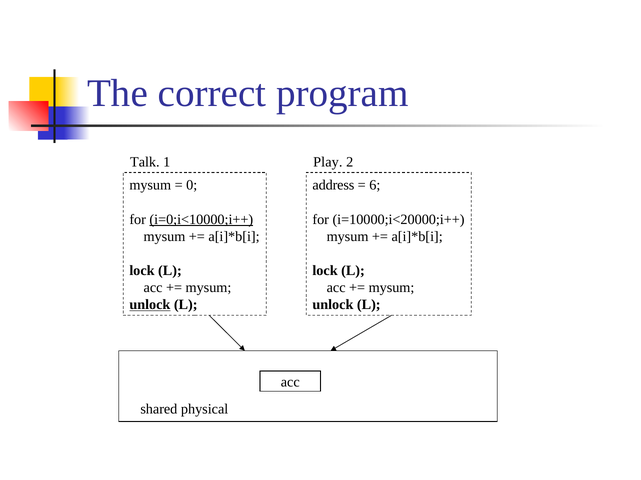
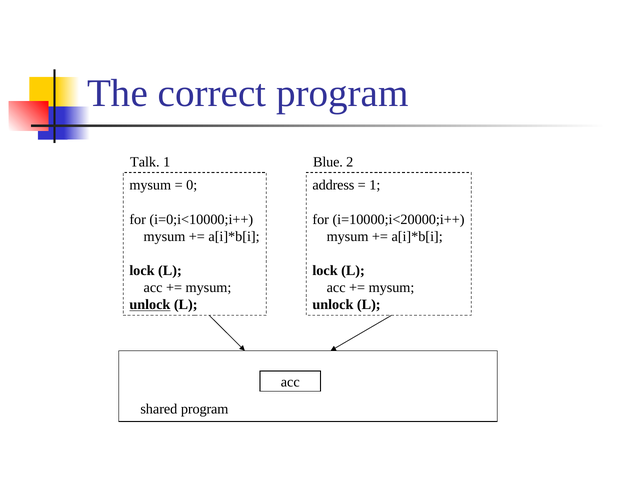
Play: Play -> Blue
6 at (375, 185): 6 -> 1
i=0;i<10000;i++ underline: present -> none
shared physical: physical -> program
